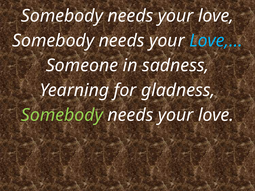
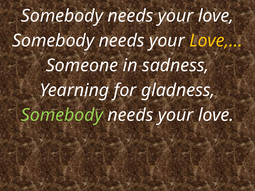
Love,… colour: light blue -> yellow
